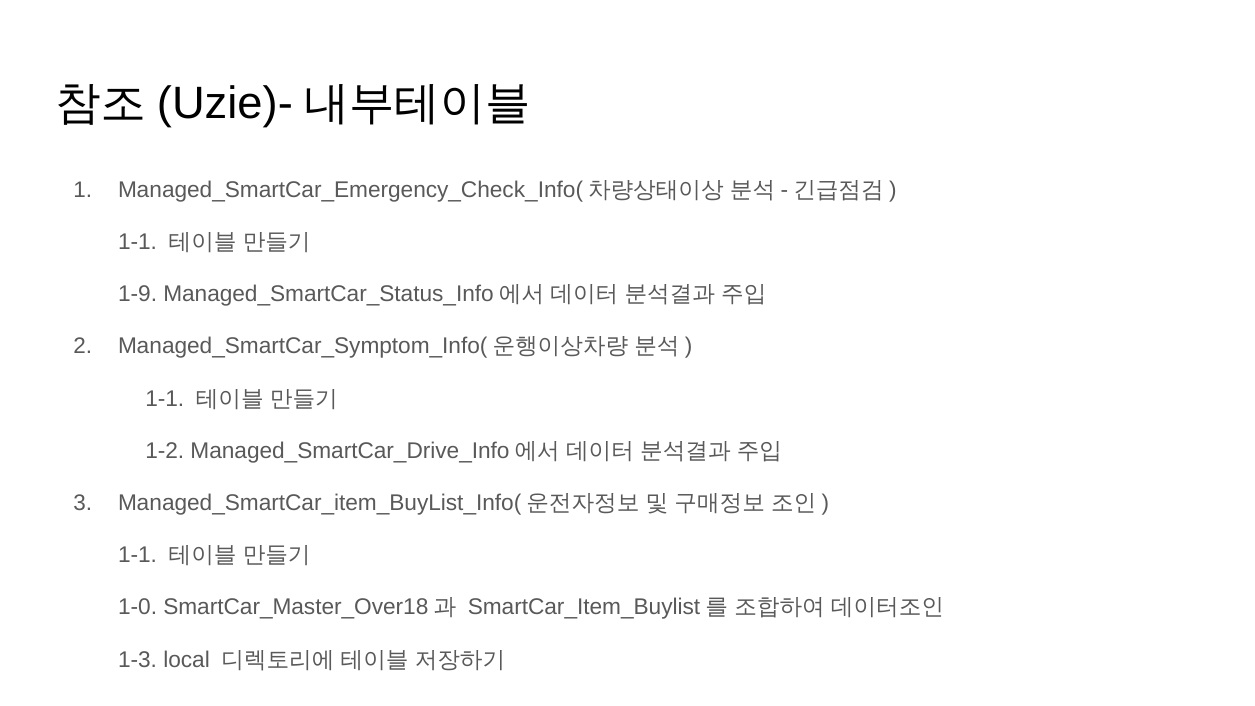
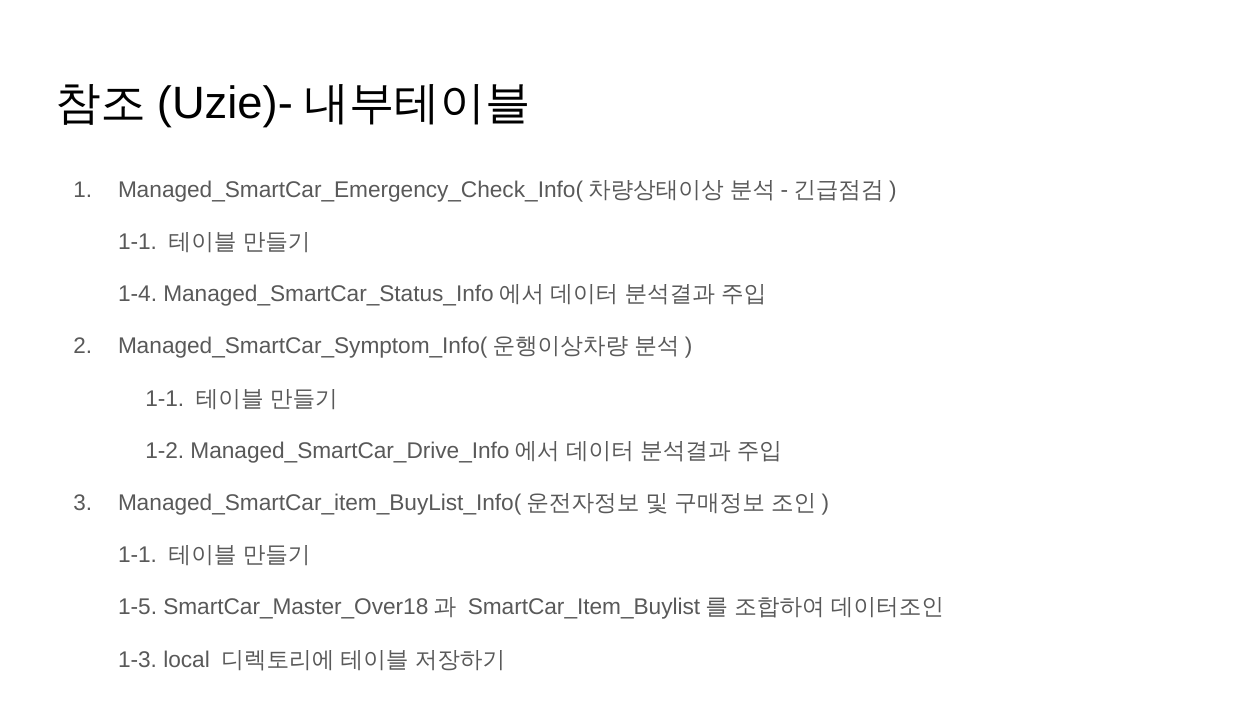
1-9: 1-9 -> 1-4
1-0: 1-0 -> 1-5
